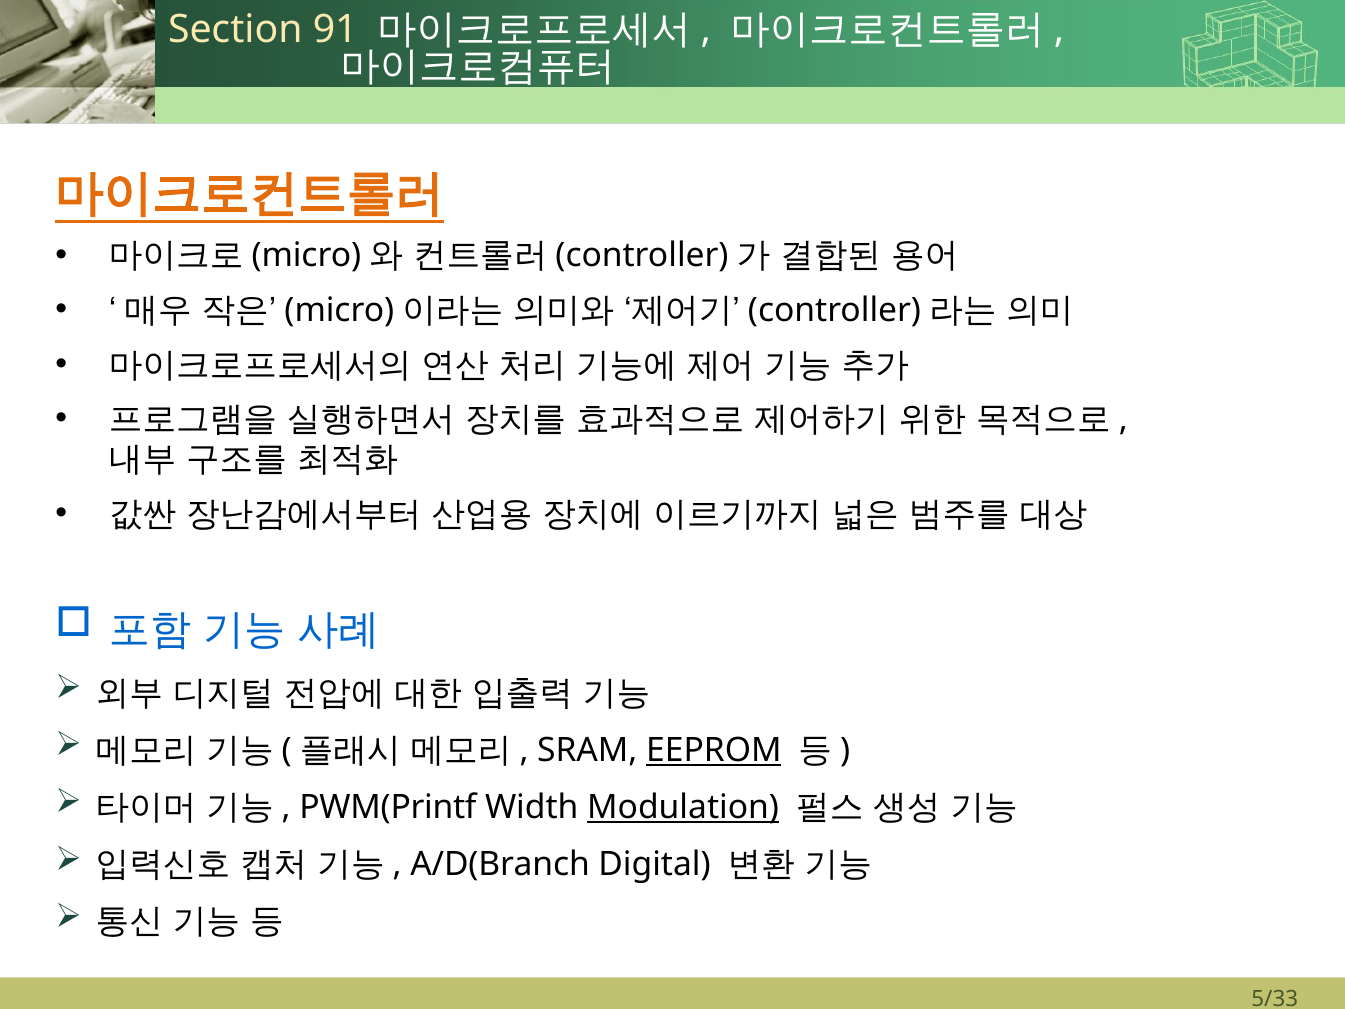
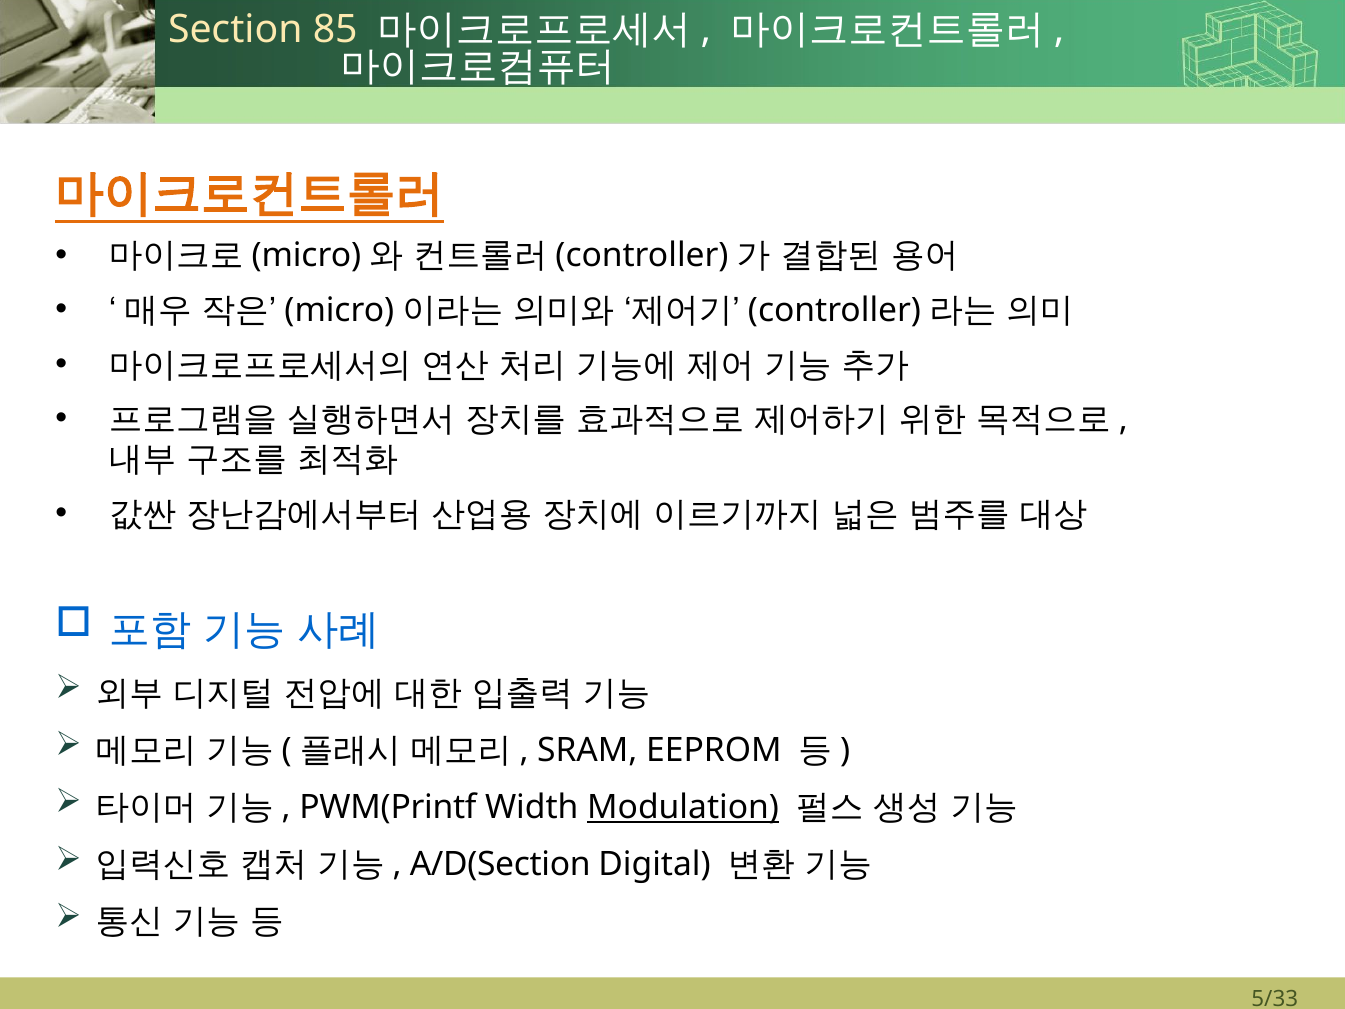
91: 91 -> 85
EEPROM underline: present -> none
A/D(Branch: A/D(Branch -> A/D(Section
